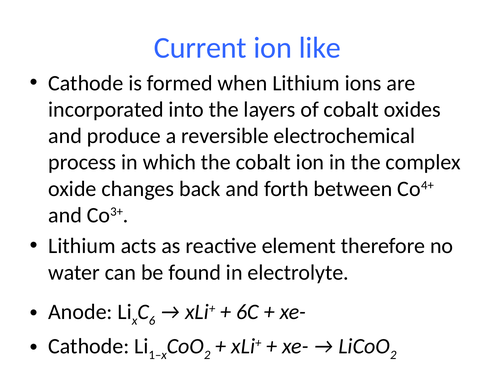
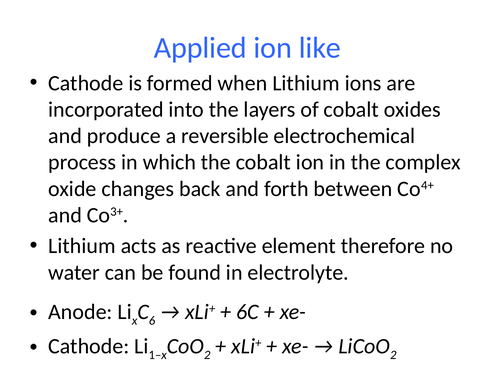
Current: Current -> Applied
